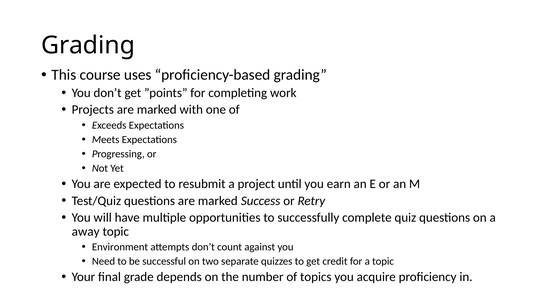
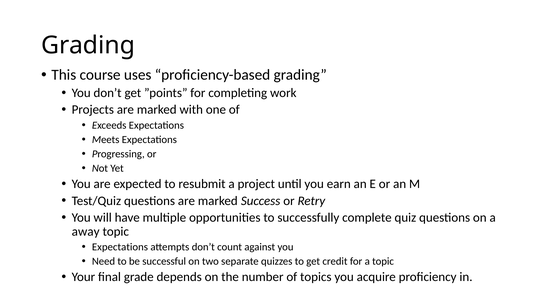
Environment at (120, 247): Environment -> Expectations
